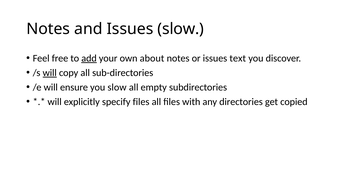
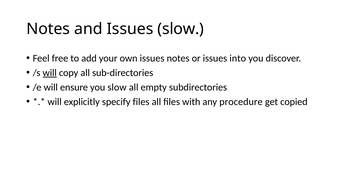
add underline: present -> none
own about: about -> issues
text: text -> into
directories: directories -> procedure
